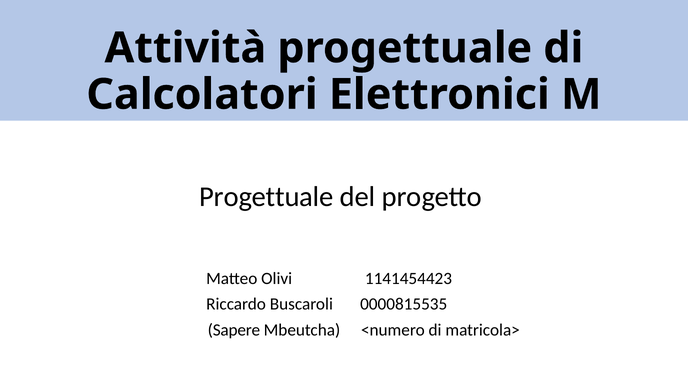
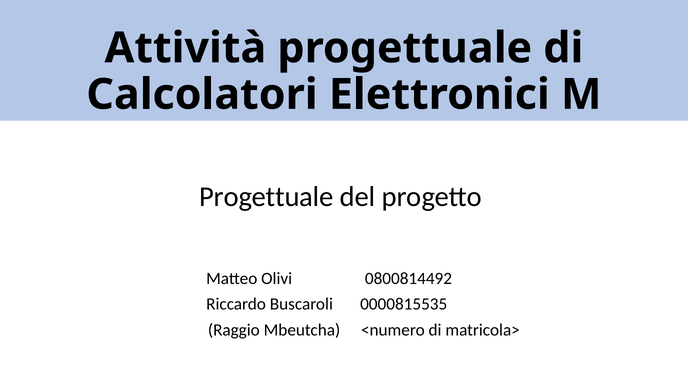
1141454423: 1141454423 -> 0800814492
Sapere: Sapere -> Raggio
